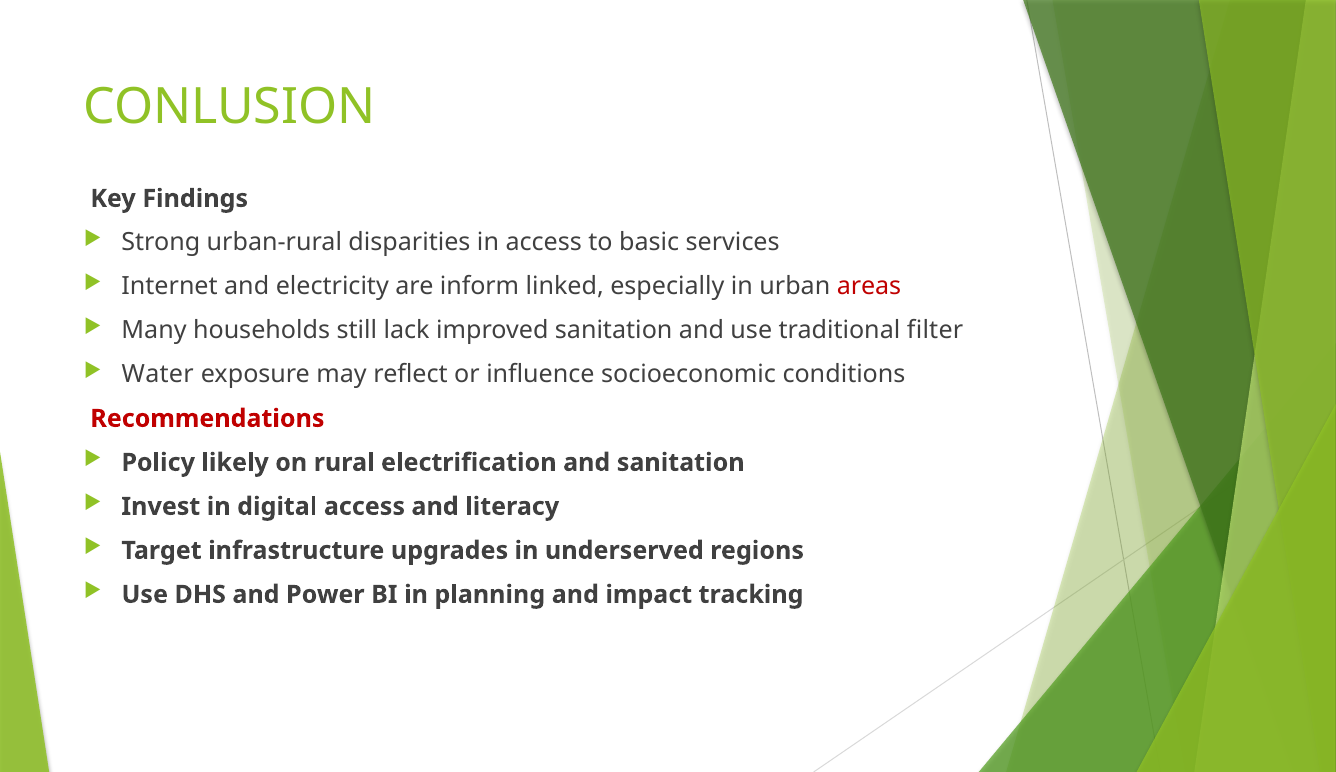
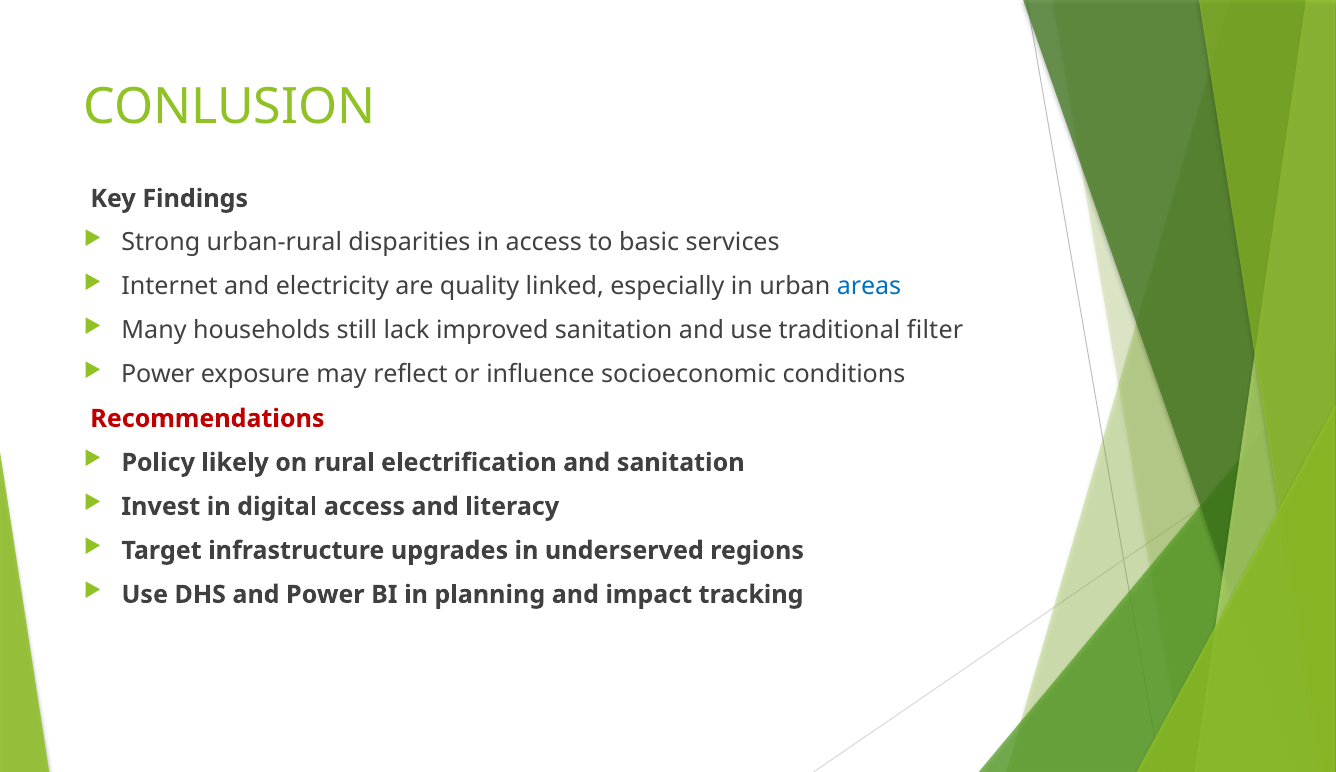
inform: inform -> quality
areas colour: red -> blue
Water at (158, 375): Water -> Power
